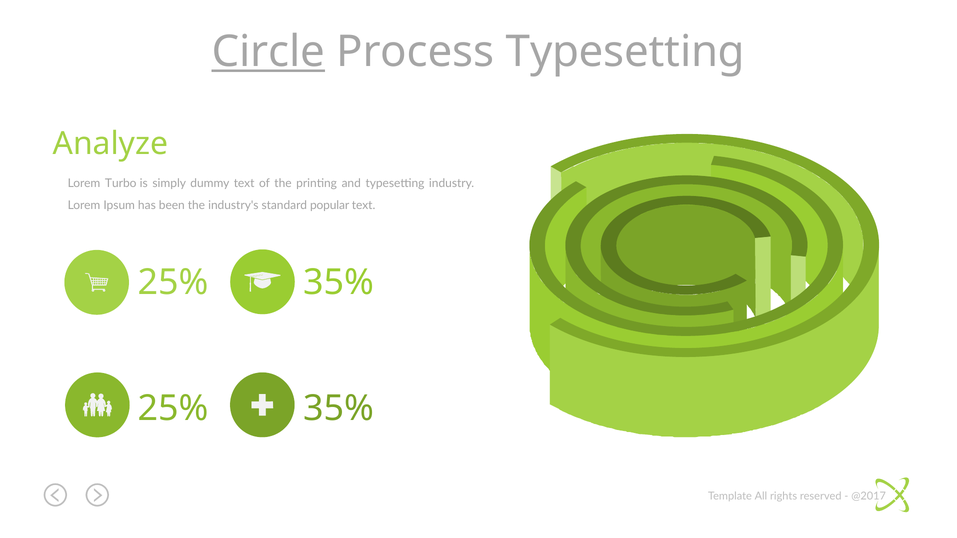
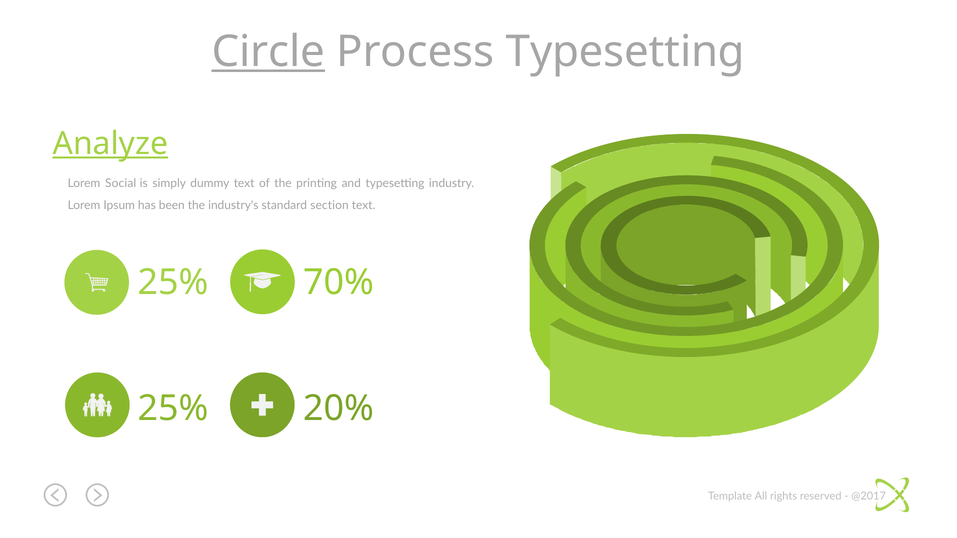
Analyze underline: none -> present
Turbo: Turbo -> Social
popular: popular -> section
35% at (339, 283): 35% -> 70%
35% at (339, 409): 35% -> 20%
